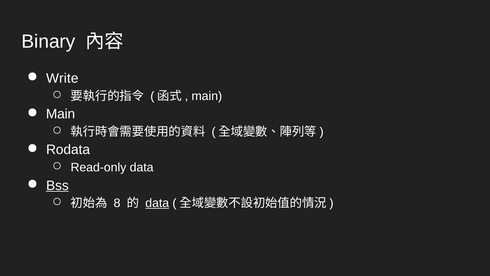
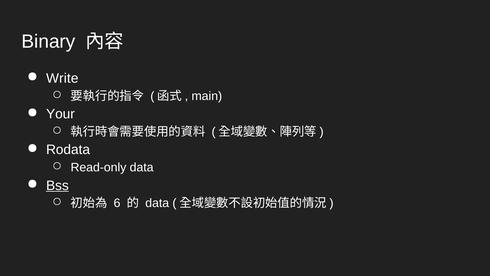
Main at (61, 114): Main -> Your
8: 8 -> 6
data at (157, 203) underline: present -> none
